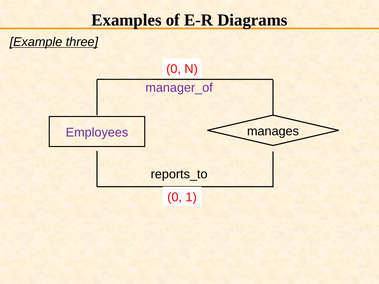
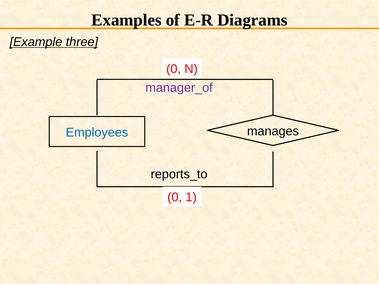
Employees colour: purple -> blue
